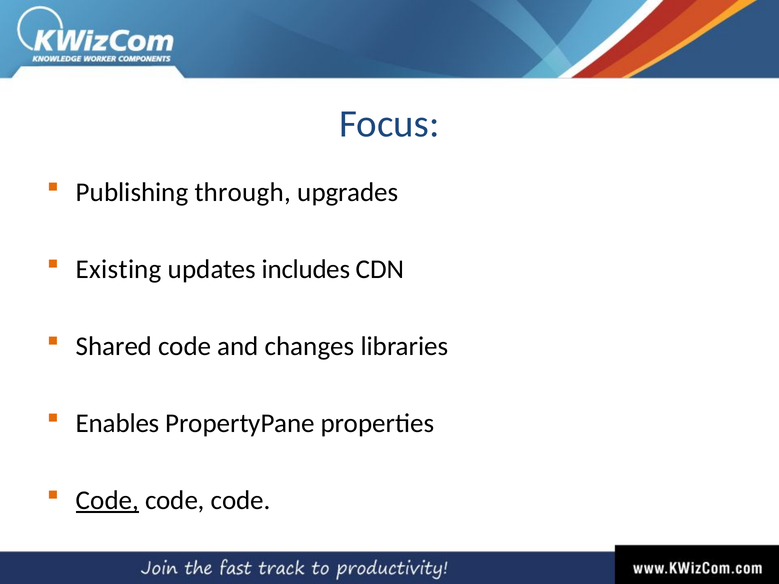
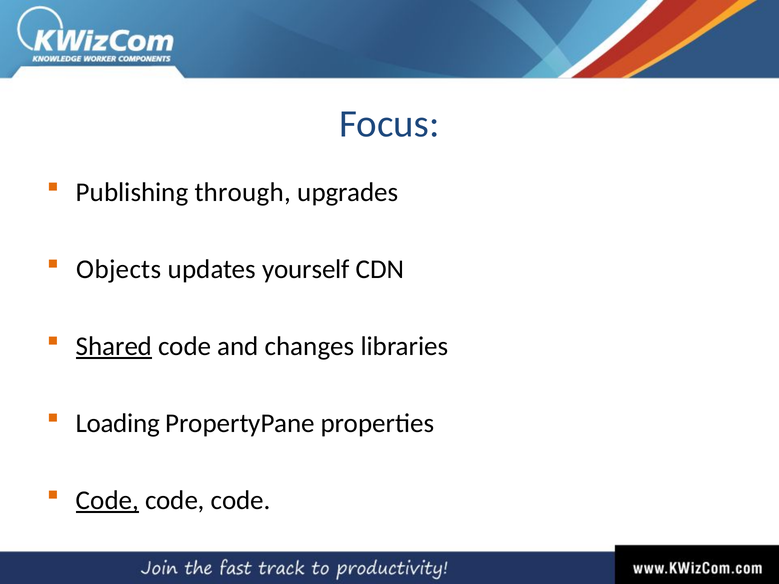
Existing: Existing -> Objects
includes: includes -> yourself
Shared underline: none -> present
Enables: Enables -> Loading
